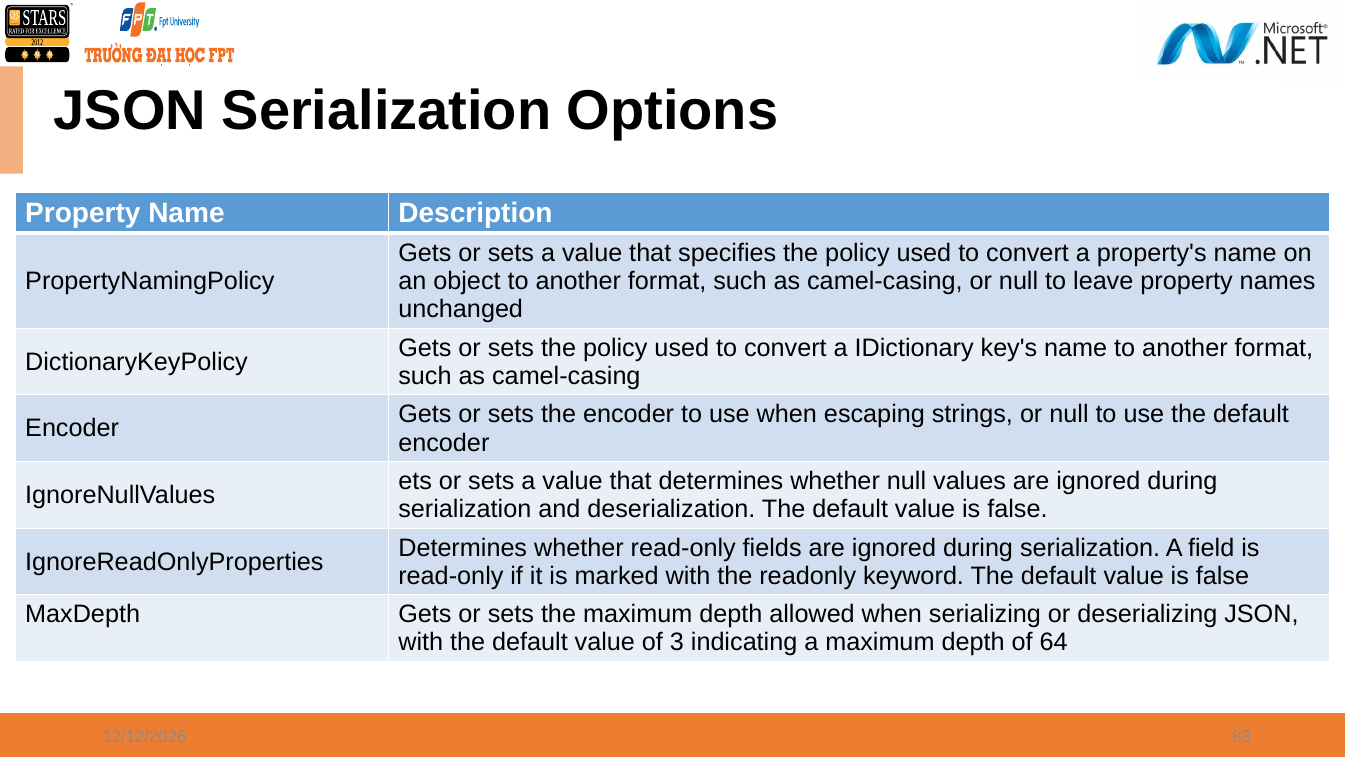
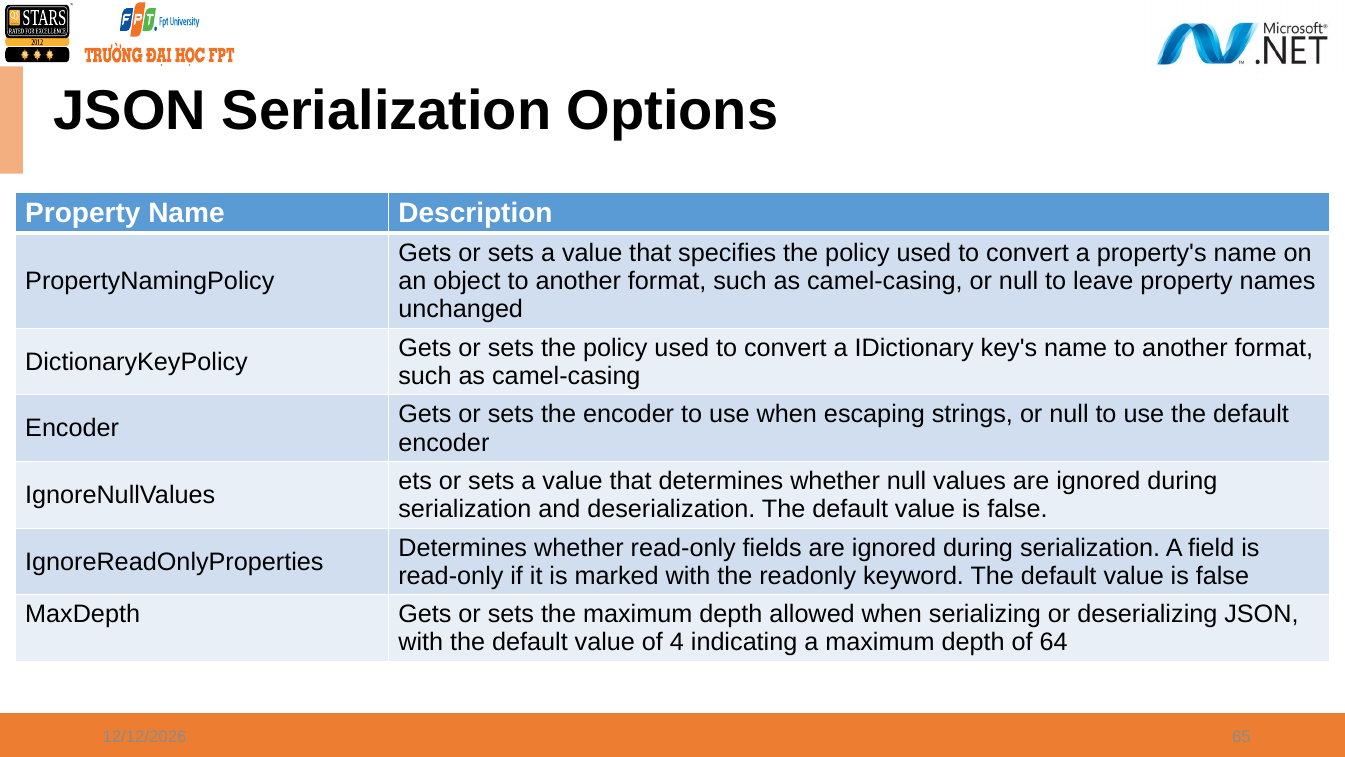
3: 3 -> 4
83: 83 -> 65
